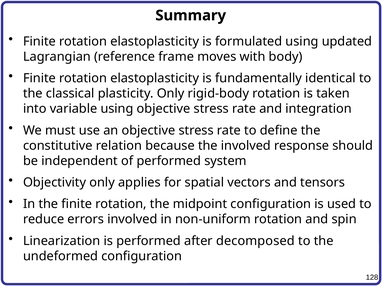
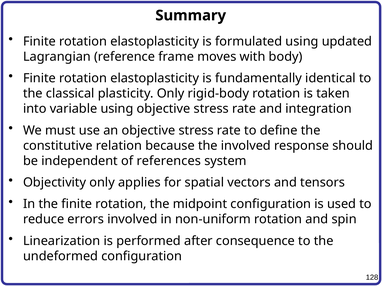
of performed: performed -> references
decomposed: decomposed -> consequence
